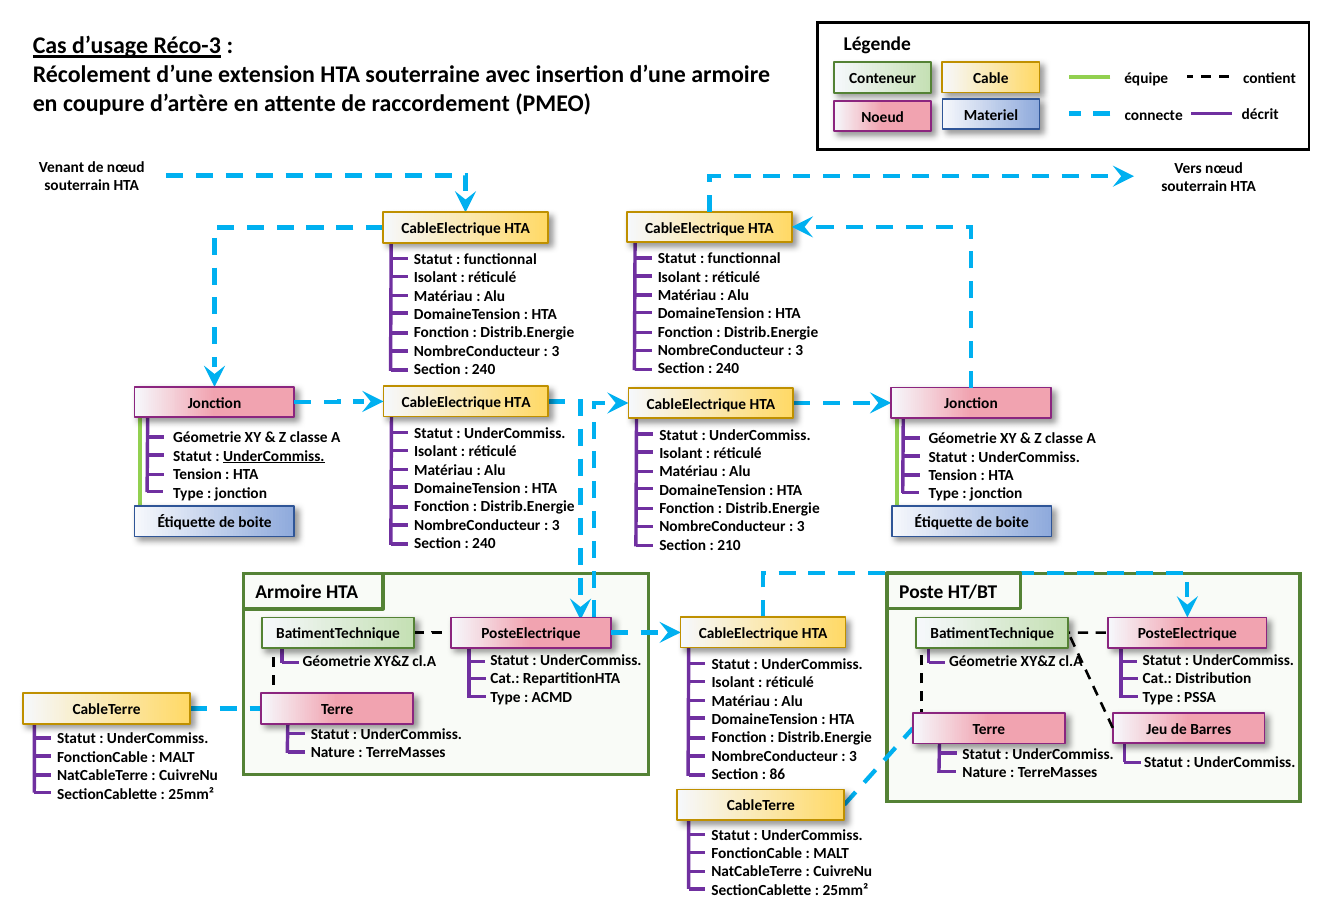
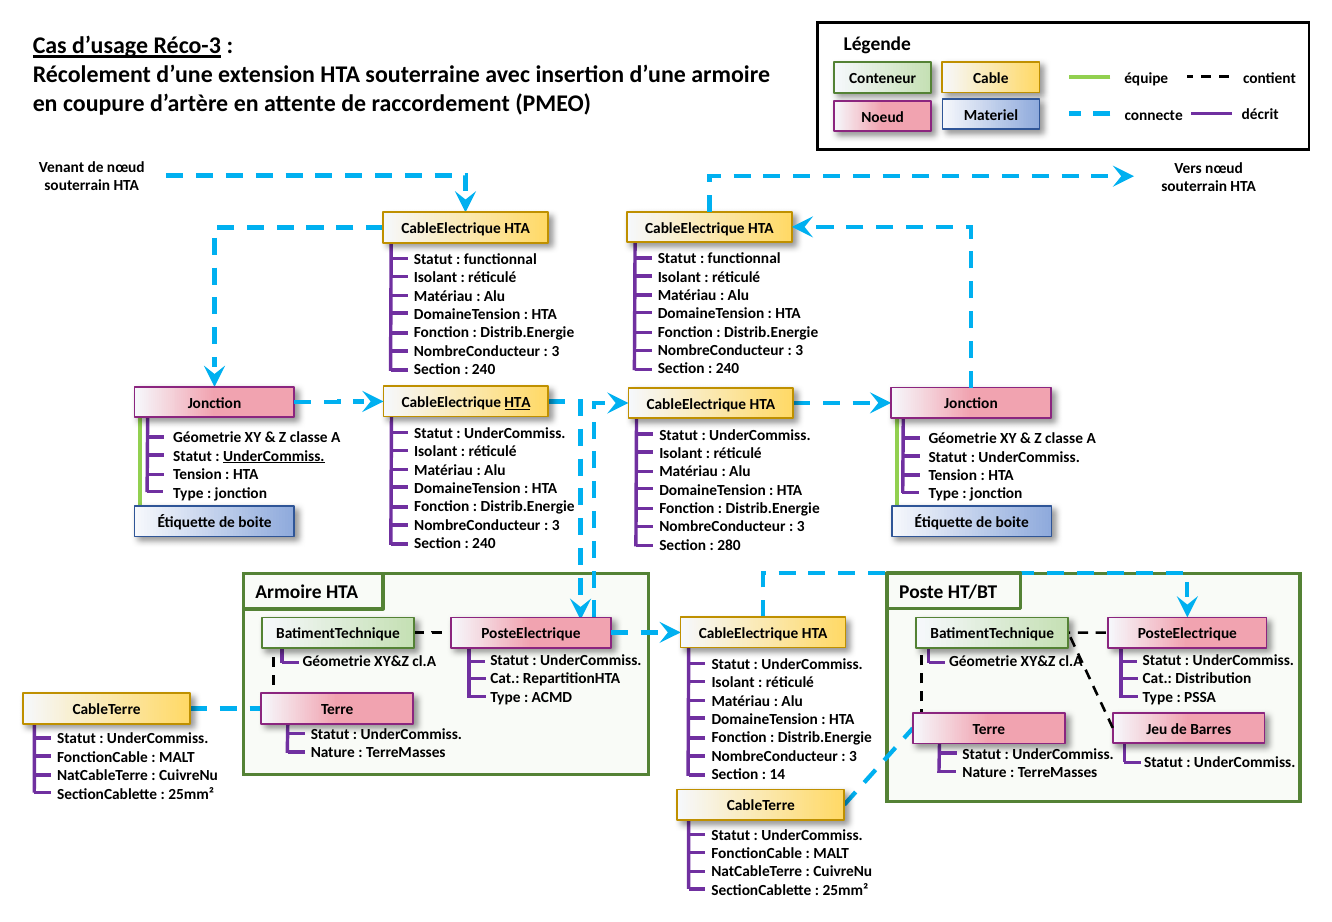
HTA at (517, 403) underline: none -> present
210: 210 -> 280
86: 86 -> 14
